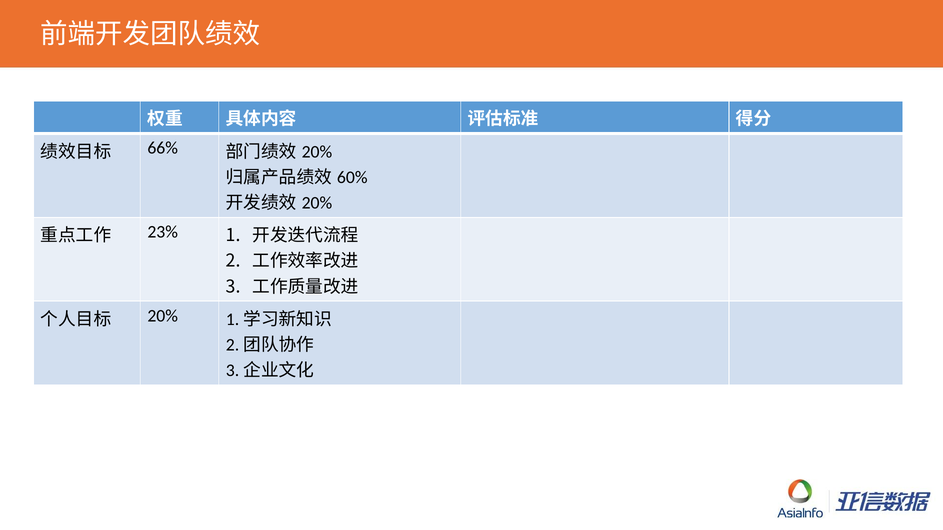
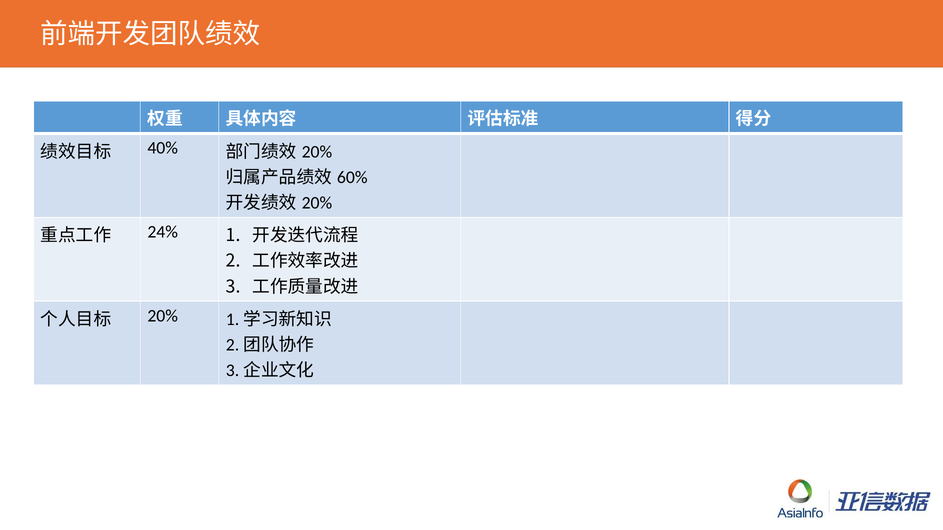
66%: 66% -> 40%
23%: 23% -> 24%
